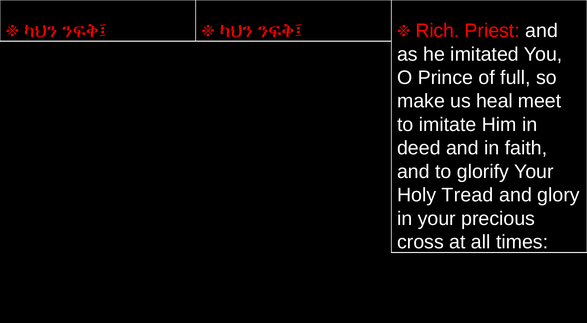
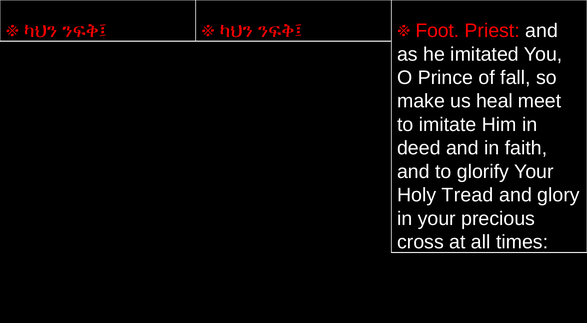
Rich: Rich -> Foot
full: full -> fall
